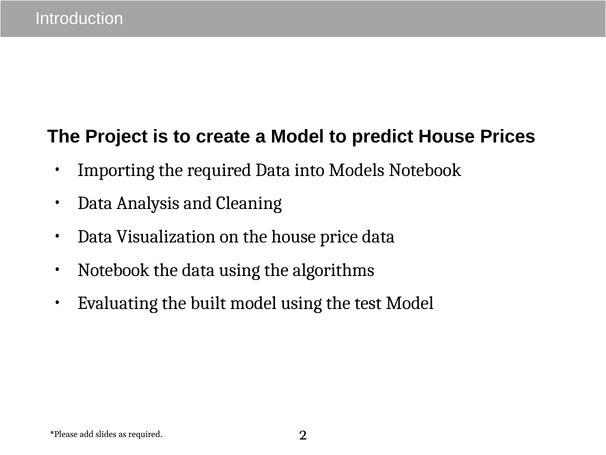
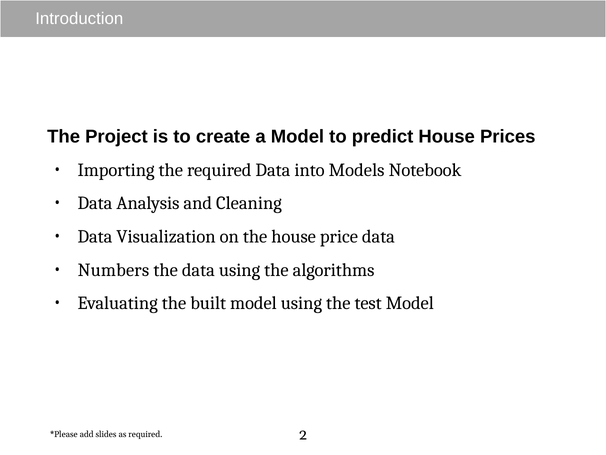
Notebook at (114, 270): Notebook -> Numbers
